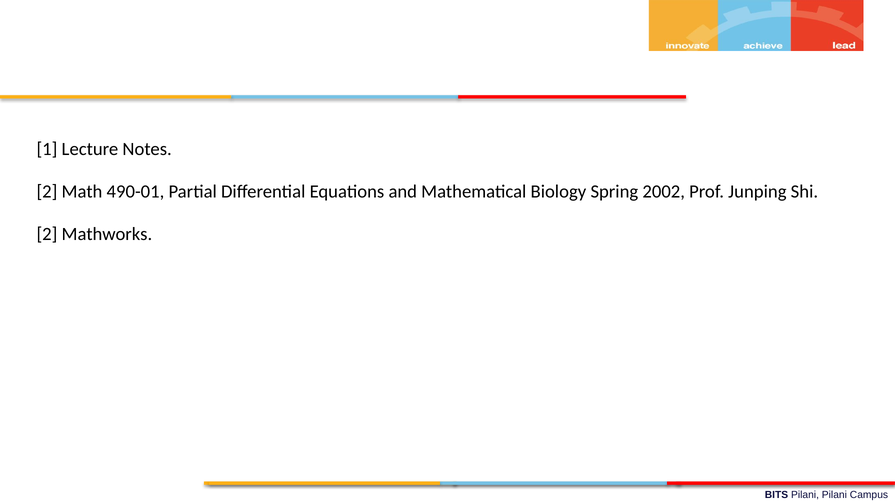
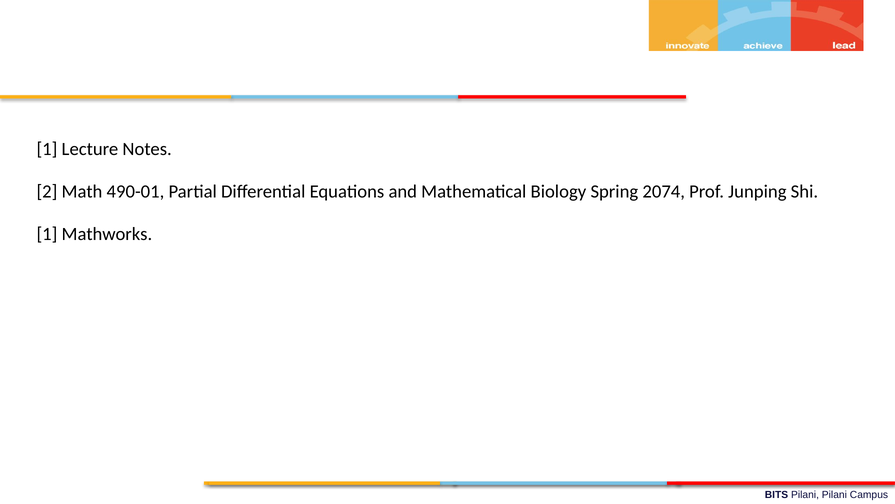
2002: 2002 -> 2074
2 at (47, 234): 2 -> 1
